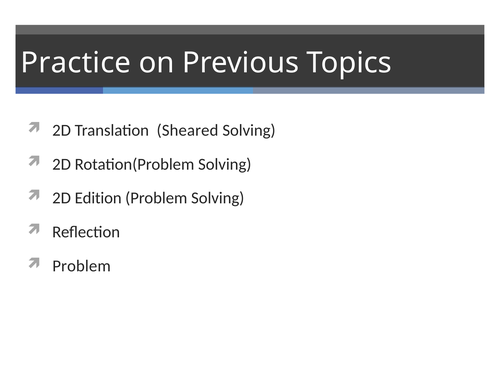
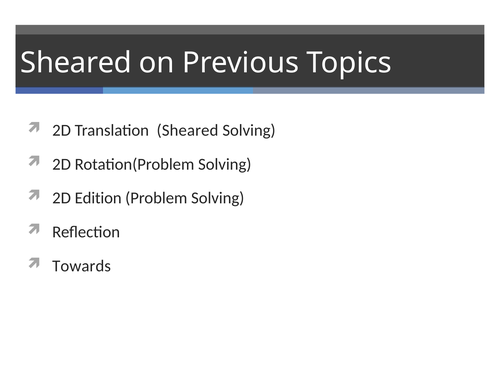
Practice at (76, 63): Practice -> Sheared
Problem at (82, 266): Problem -> Towards
